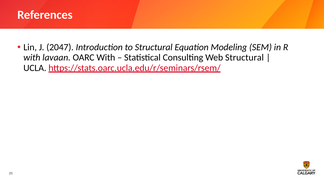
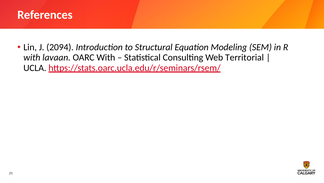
2047: 2047 -> 2094
Web Structural: Structural -> Territorial
